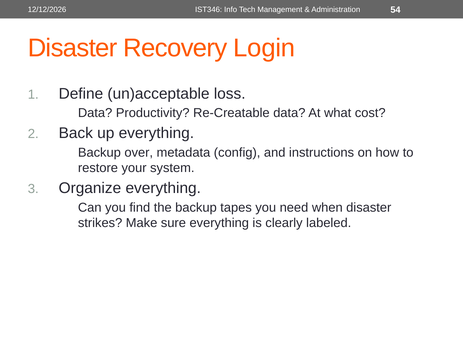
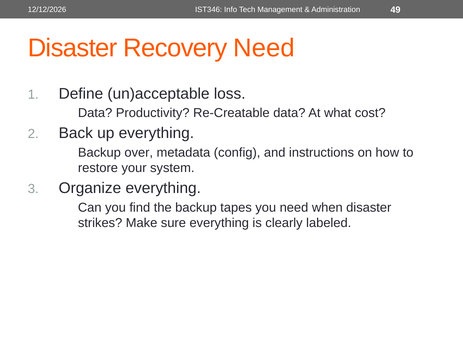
54: 54 -> 49
Recovery Login: Login -> Need
